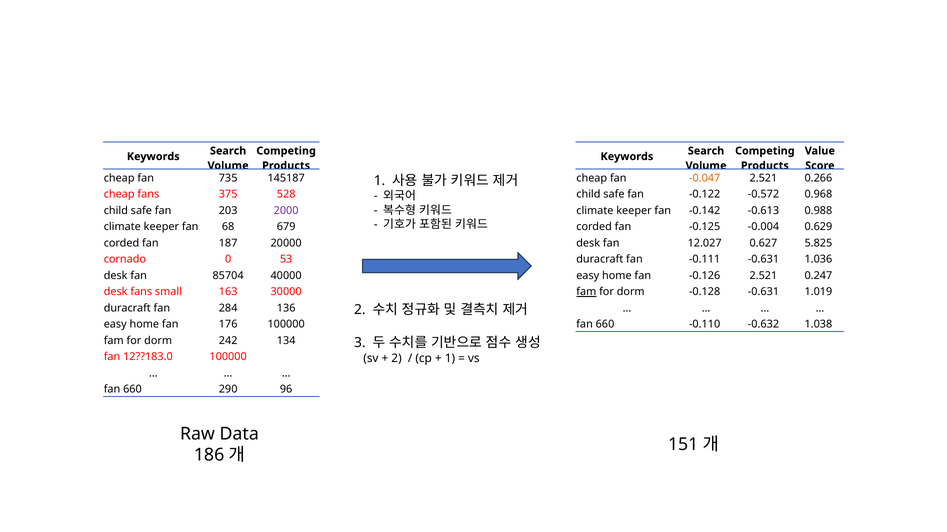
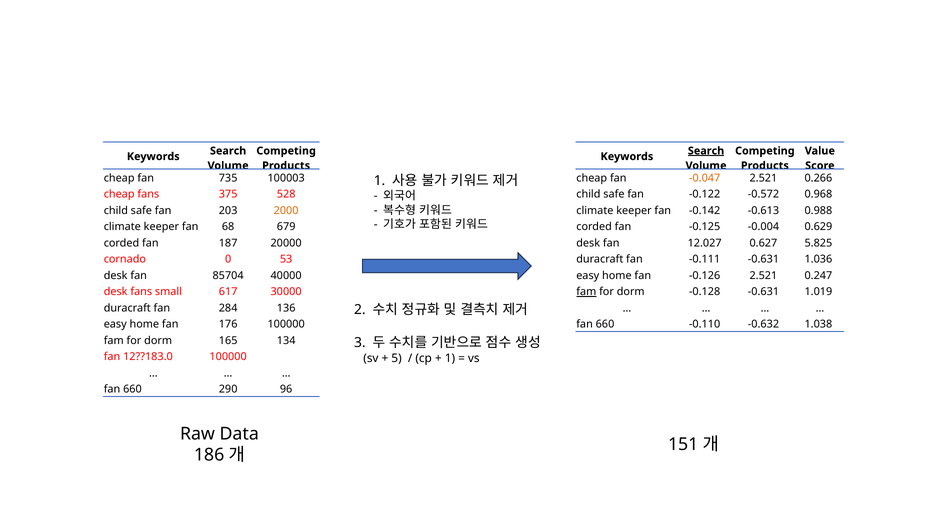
Search at (706, 151) underline: none -> present
145187: 145187 -> 100003
2000 colour: purple -> orange
163: 163 -> 617
242: 242 -> 165
2 at (397, 359): 2 -> 5
